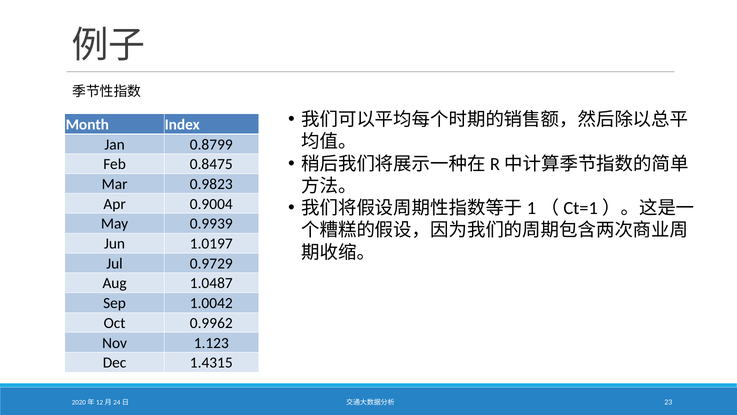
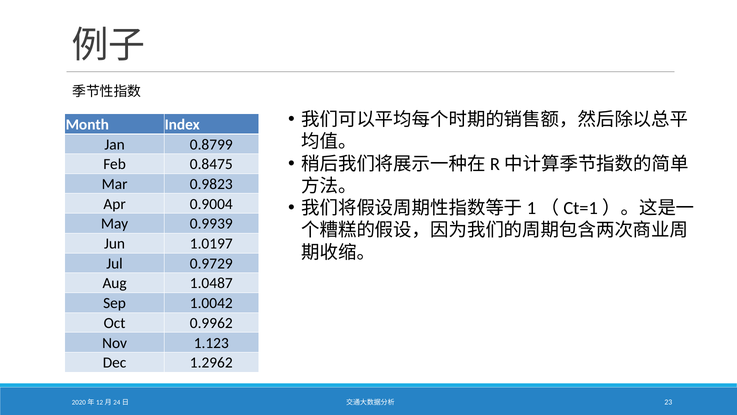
1.4315: 1.4315 -> 1.2962
